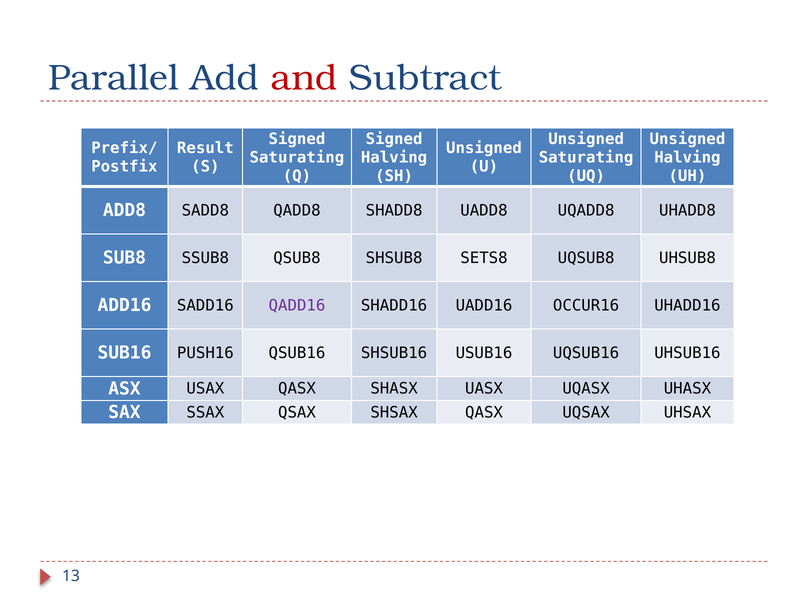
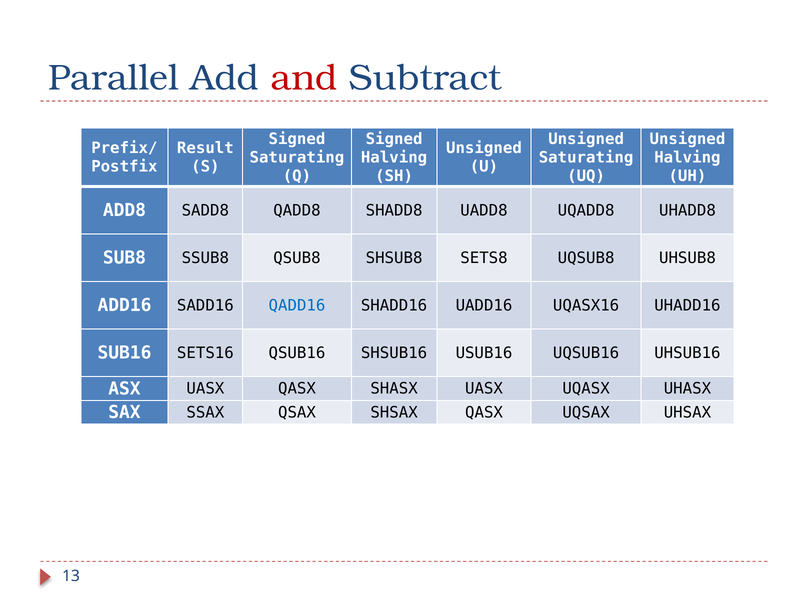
QADD16 colour: purple -> blue
OCCUR16: OCCUR16 -> UQASX16
PUSH16: PUSH16 -> SETS16
ASX USAX: USAX -> UASX
